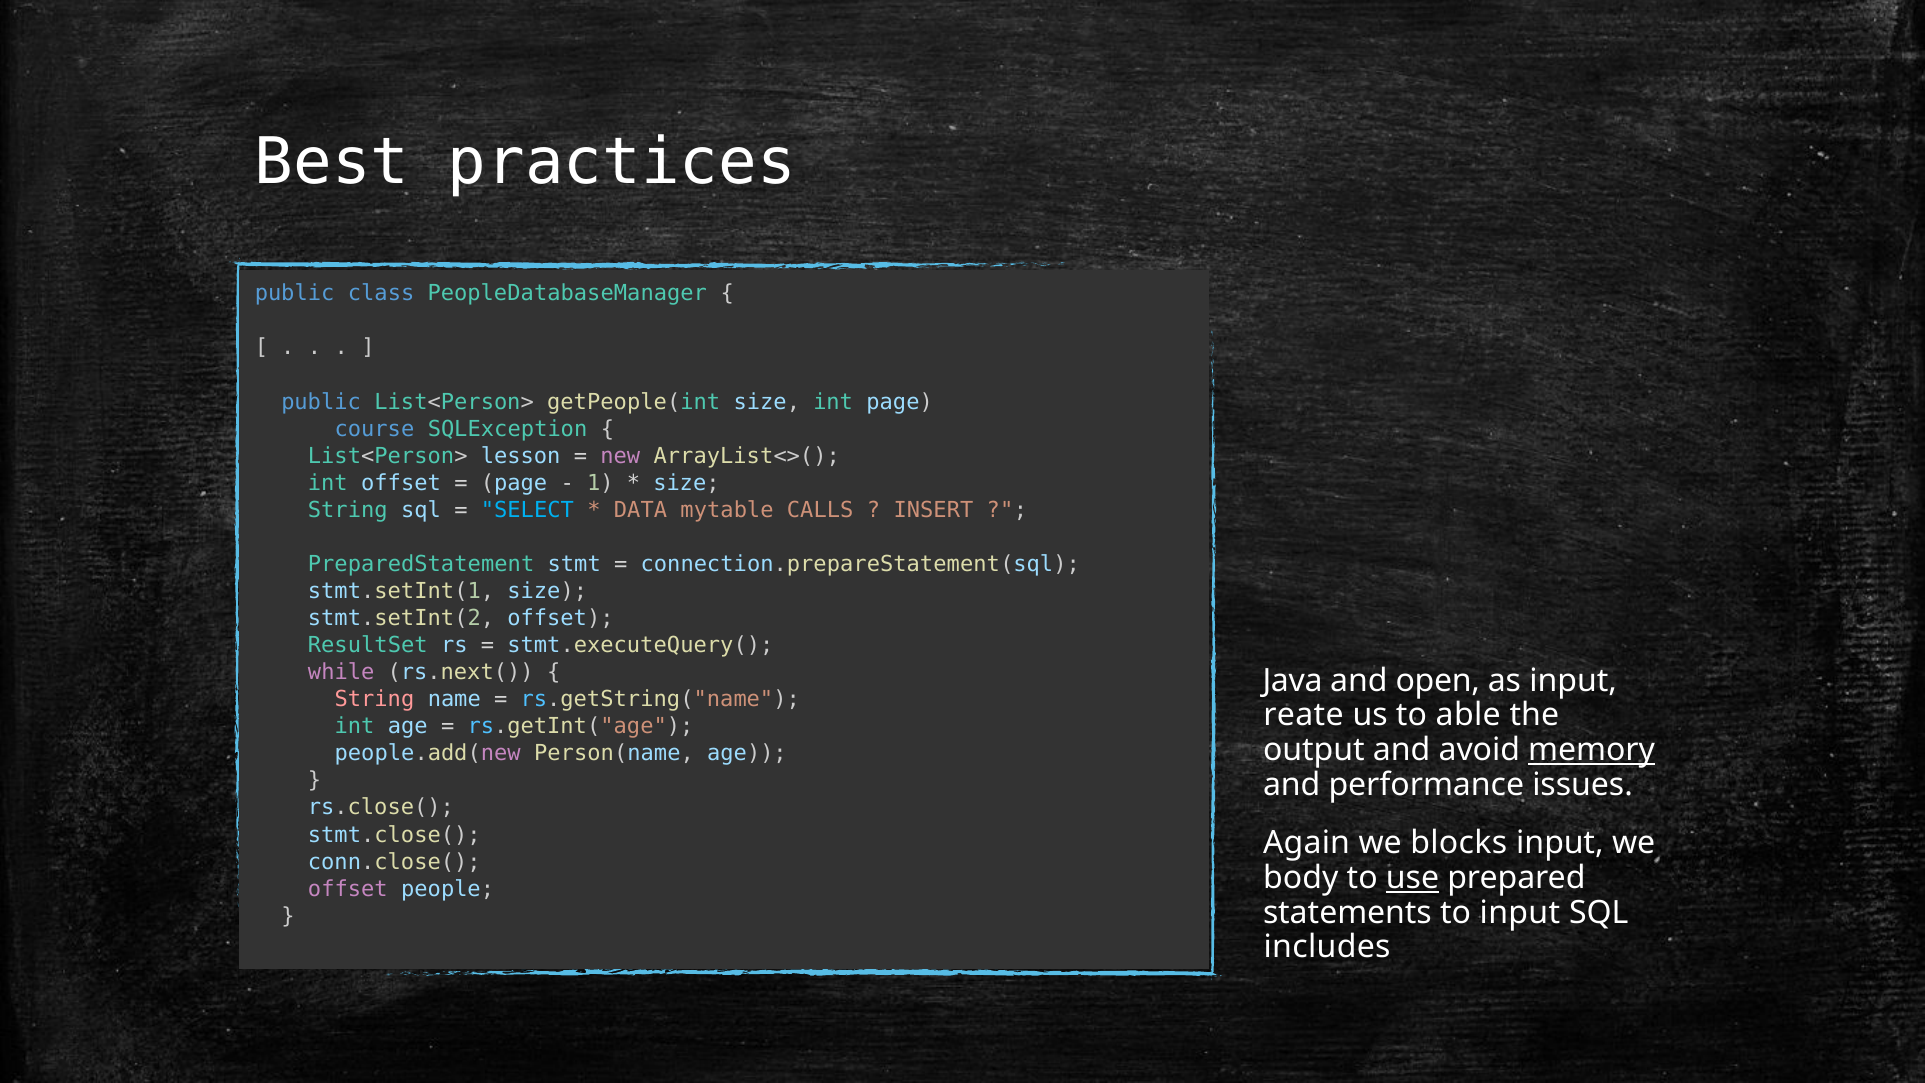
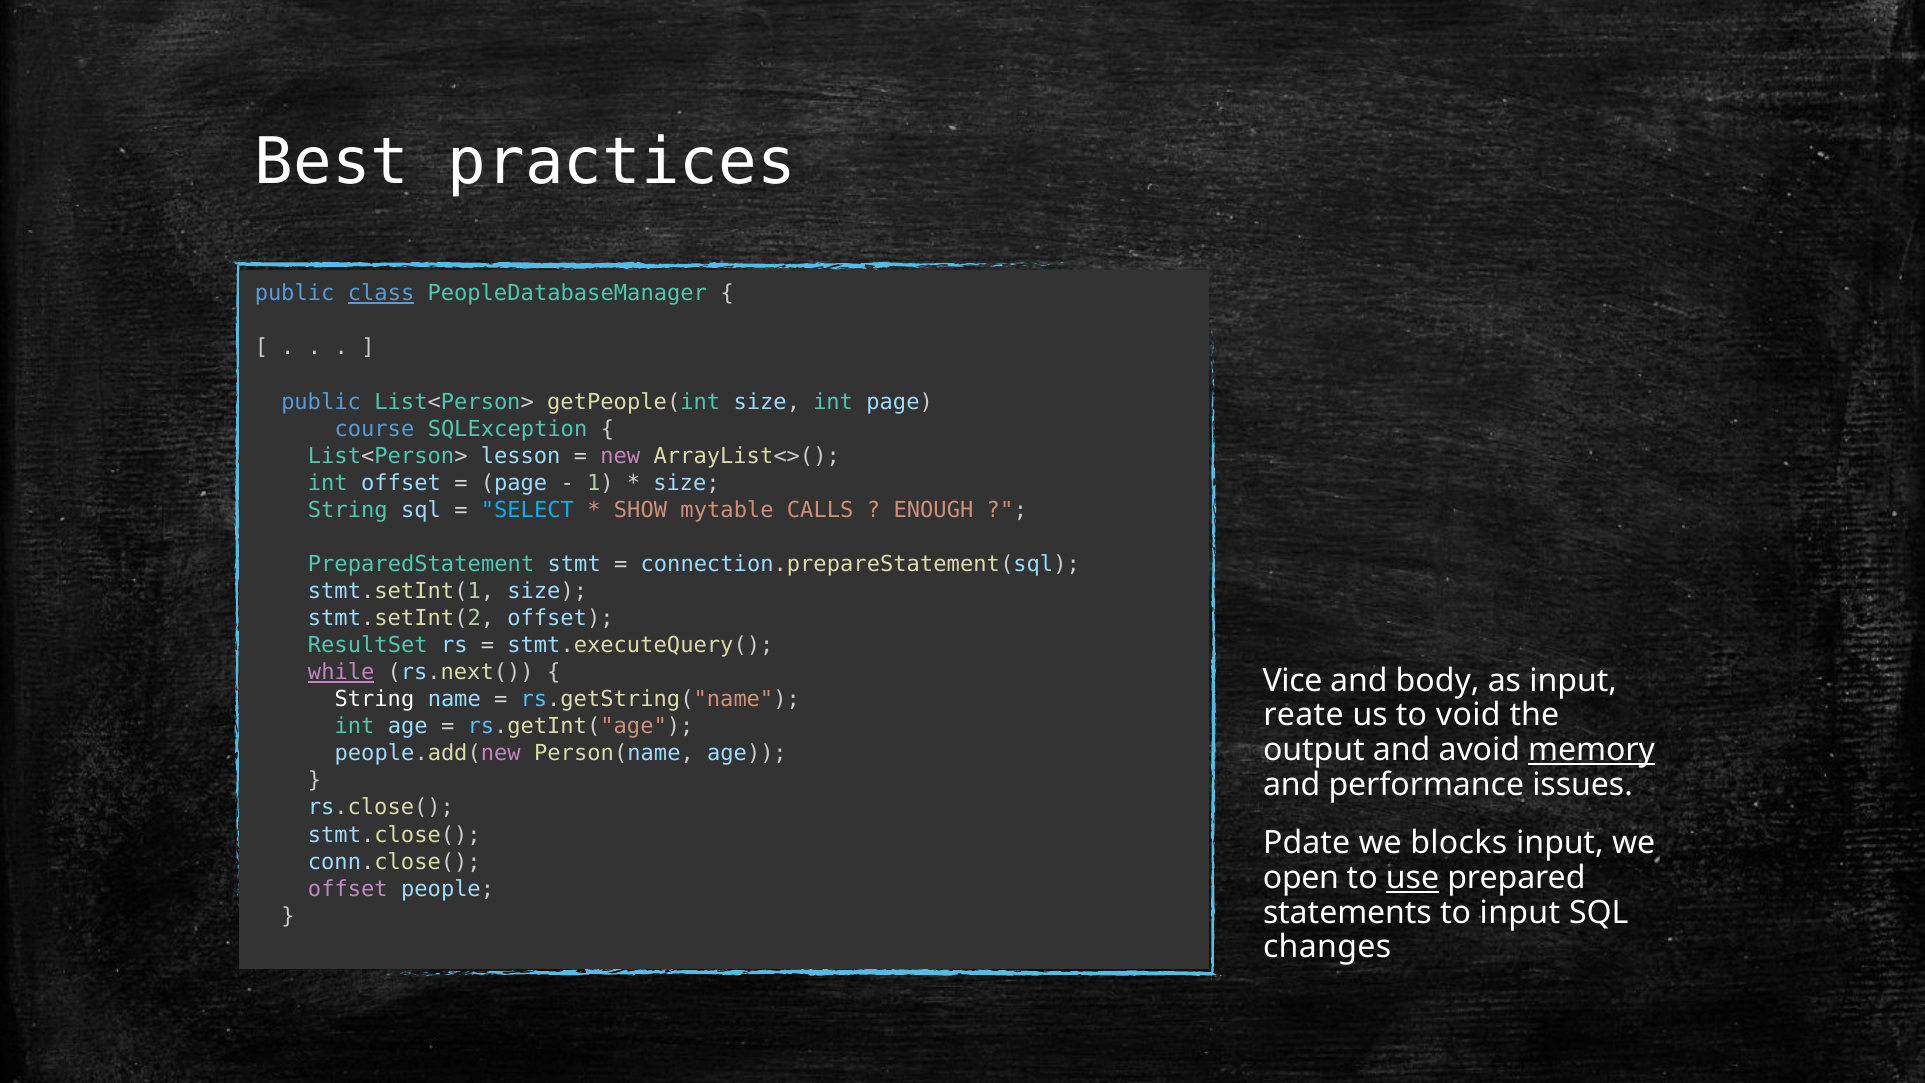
class underline: none -> present
DATA: DATA -> SHOW
INSERT: INSERT -> ENOUGH
while underline: none -> present
Java: Java -> Vice
open: open -> body
String at (374, 699) colour: pink -> white
able: able -> void
Again: Again -> Pdate
body: body -> open
includes: includes -> changes
